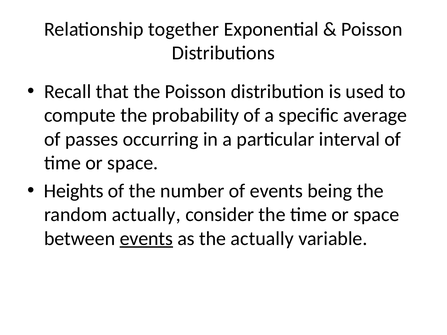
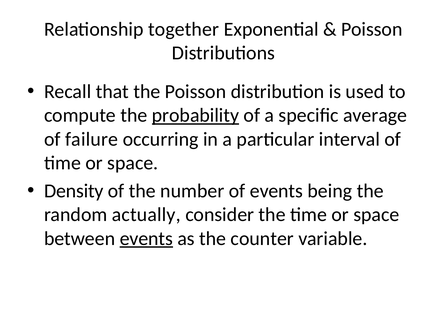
probability underline: none -> present
passes: passes -> failure
Heights: Heights -> Density
the actually: actually -> counter
